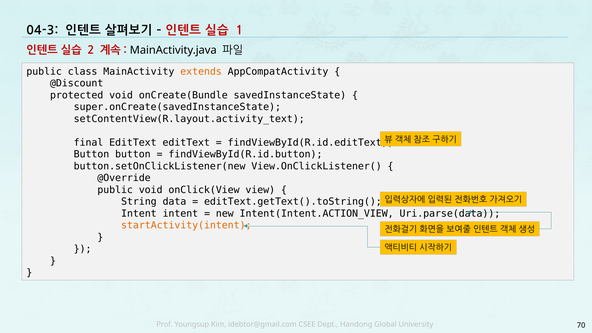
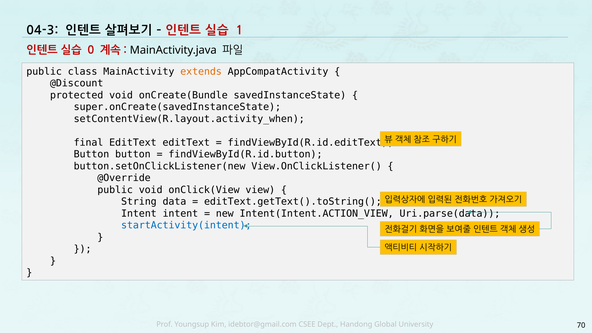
2: 2 -> 0
setContentView(R.layout.activity_text: setContentView(R.layout.activity_text -> setContentView(R.layout.activity_when
startActivity(intent colour: orange -> blue
